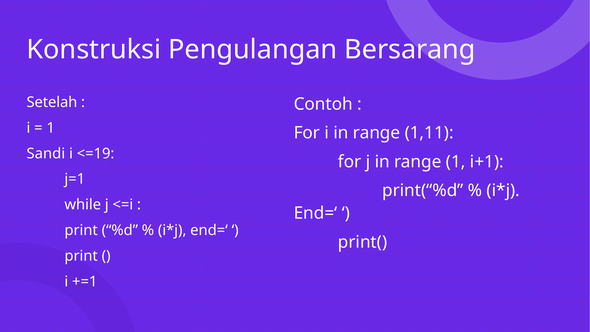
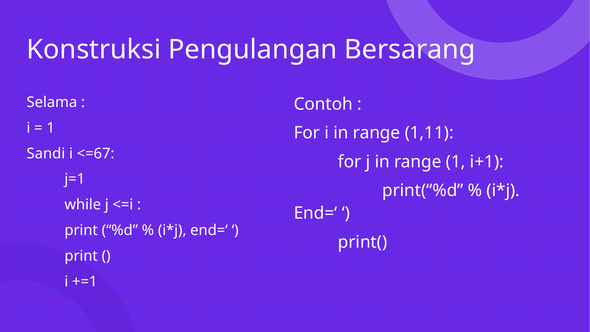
Setelah: Setelah -> Selama
<=19: <=19 -> <=67
